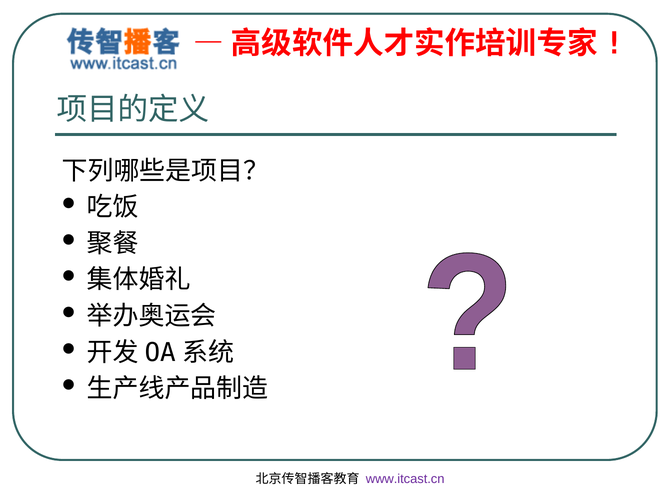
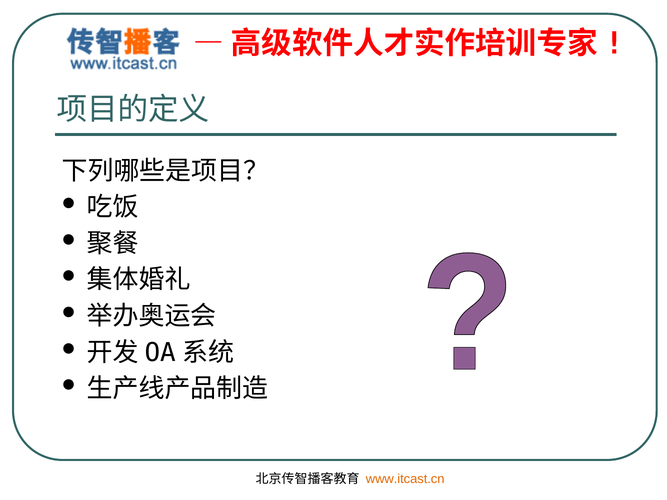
www.itcast.cn colour: purple -> orange
